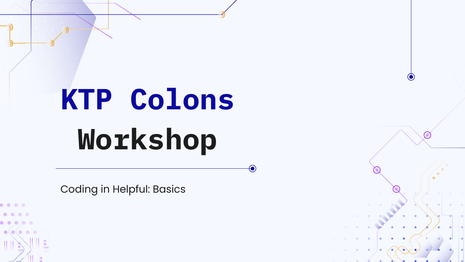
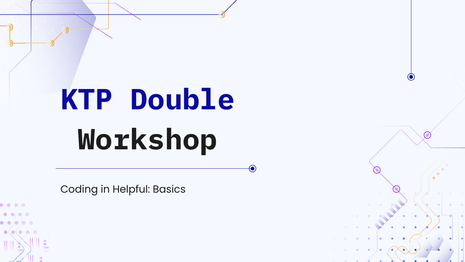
Colons: Colons -> Double
